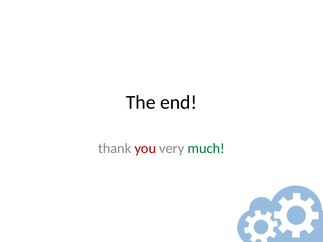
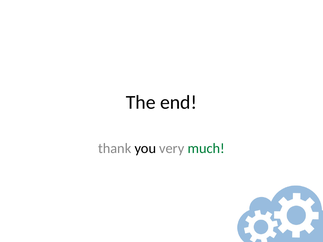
you colour: red -> black
